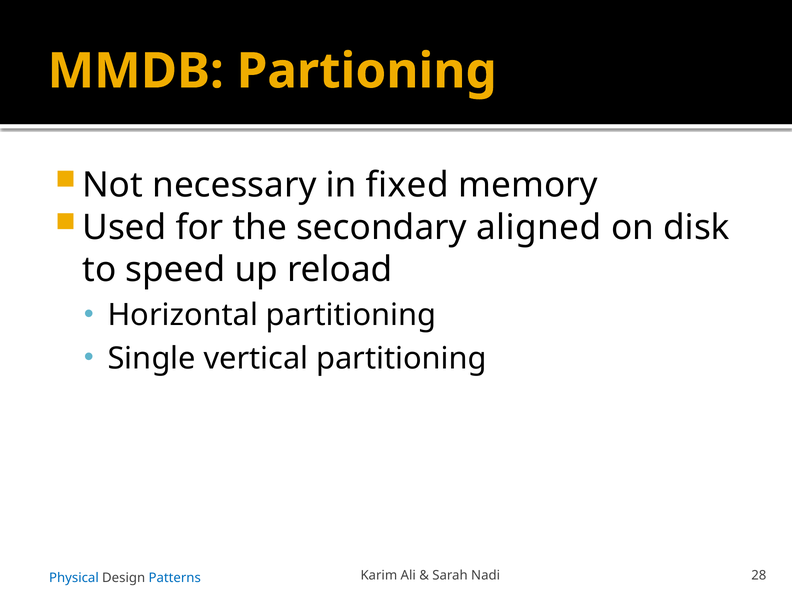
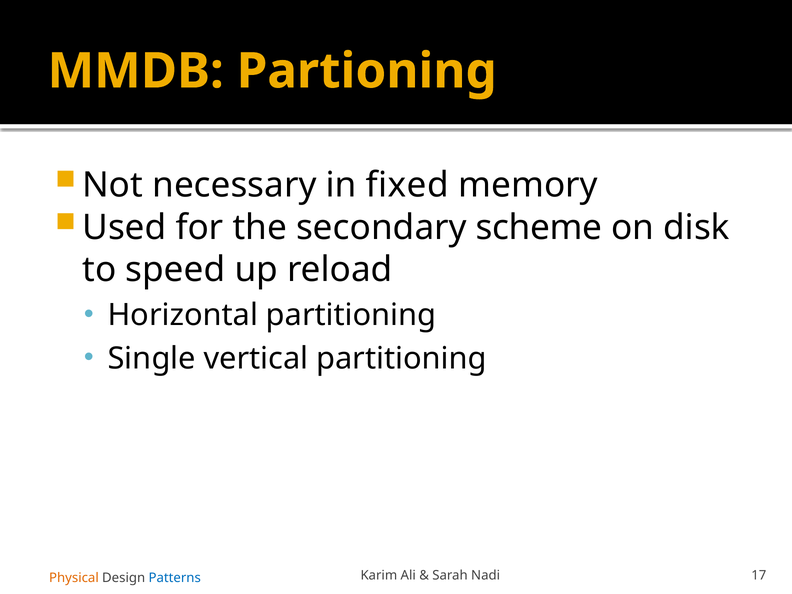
aligned: aligned -> scheme
28: 28 -> 17
Physical colour: blue -> orange
